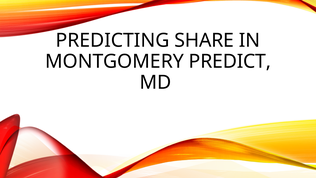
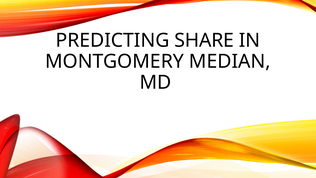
PREDICT: PREDICT -> MEDIAN
